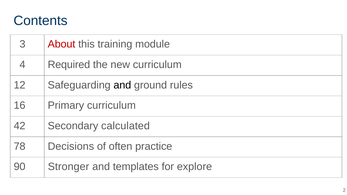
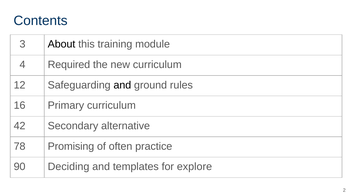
About colour: red -> black
calculated: calculated -> alternative
Decisions: Decisions -> Promising
Stronger: Stronger -> Deciding
